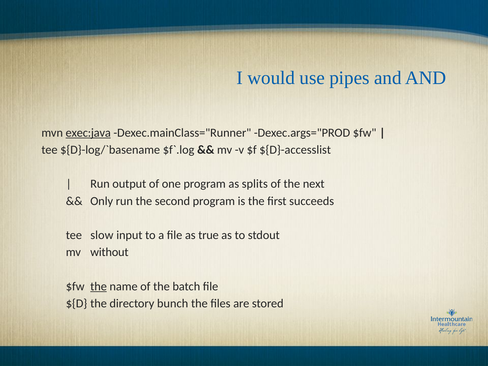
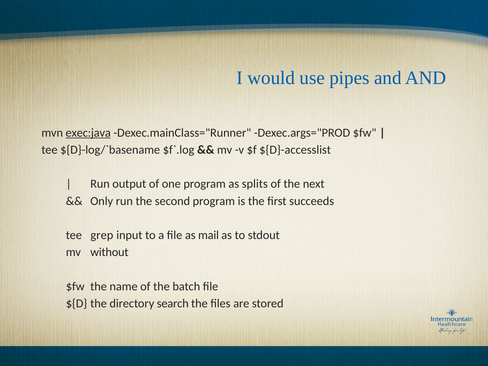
slow: slow -> grep
true: true -> mail
the at (99, 286) underline: present -> none
bunch: bunch -> search
